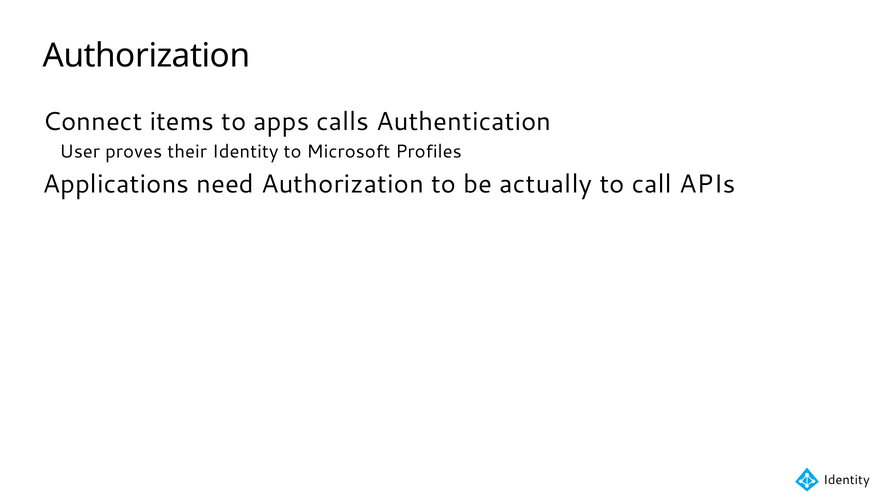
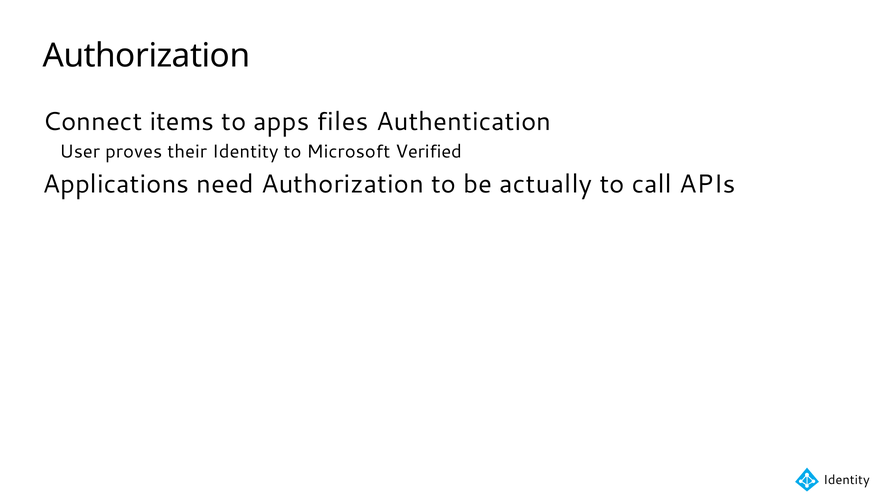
calls: calls -> files
Profiles: Profiles -> Verified
